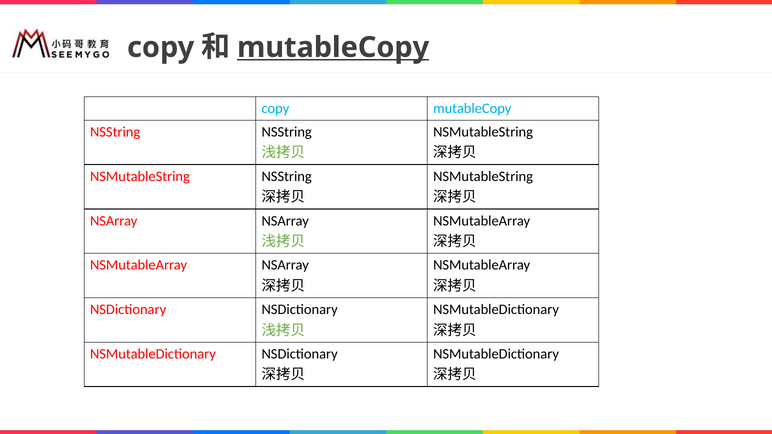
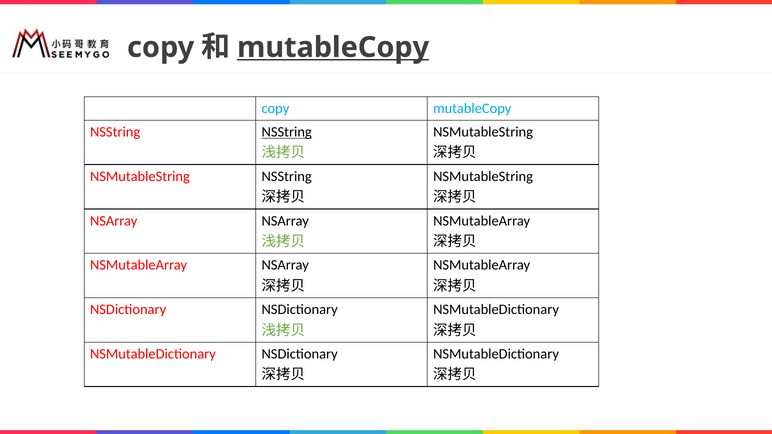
NSString at (287, 132) underline: none -> present
